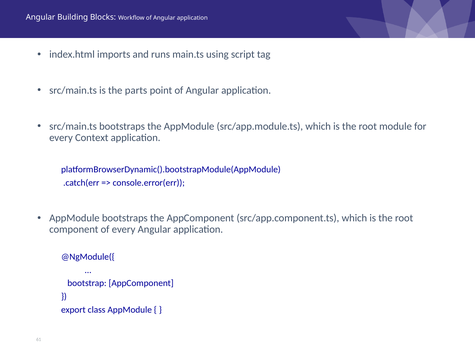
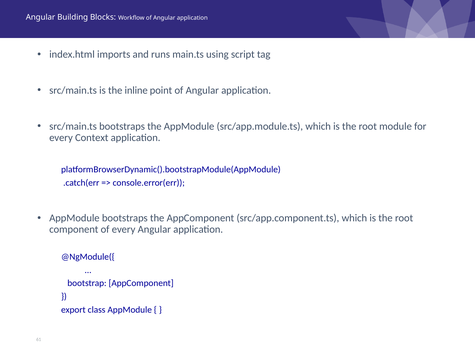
parts: parts -> inline
